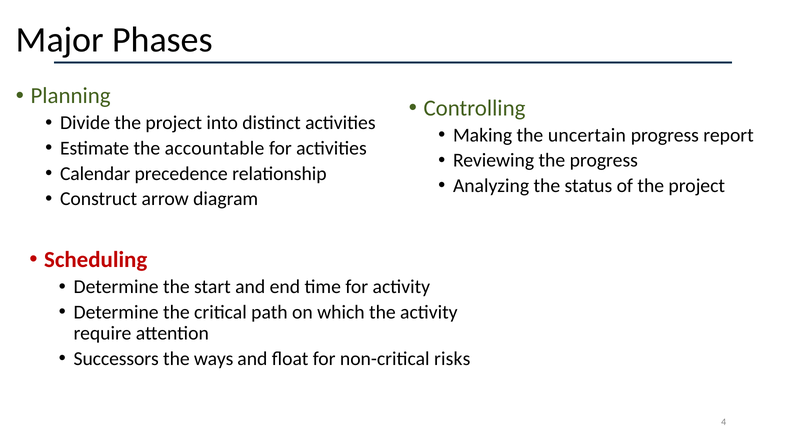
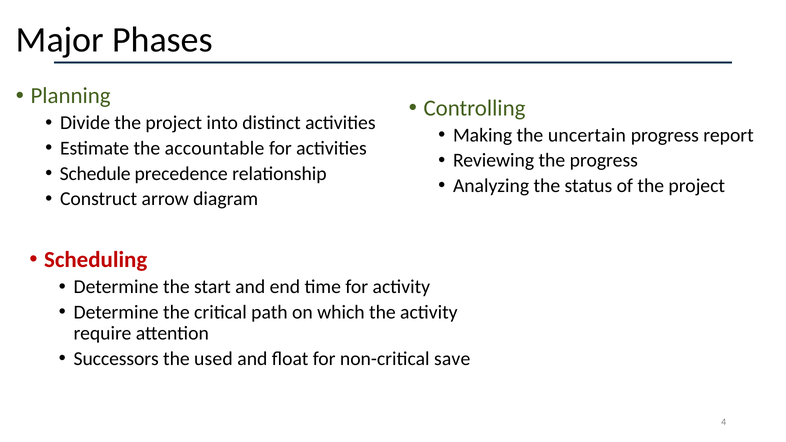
Calendar: Calendar -> Schedule
ways: ways -> used
risks: risks -> save
